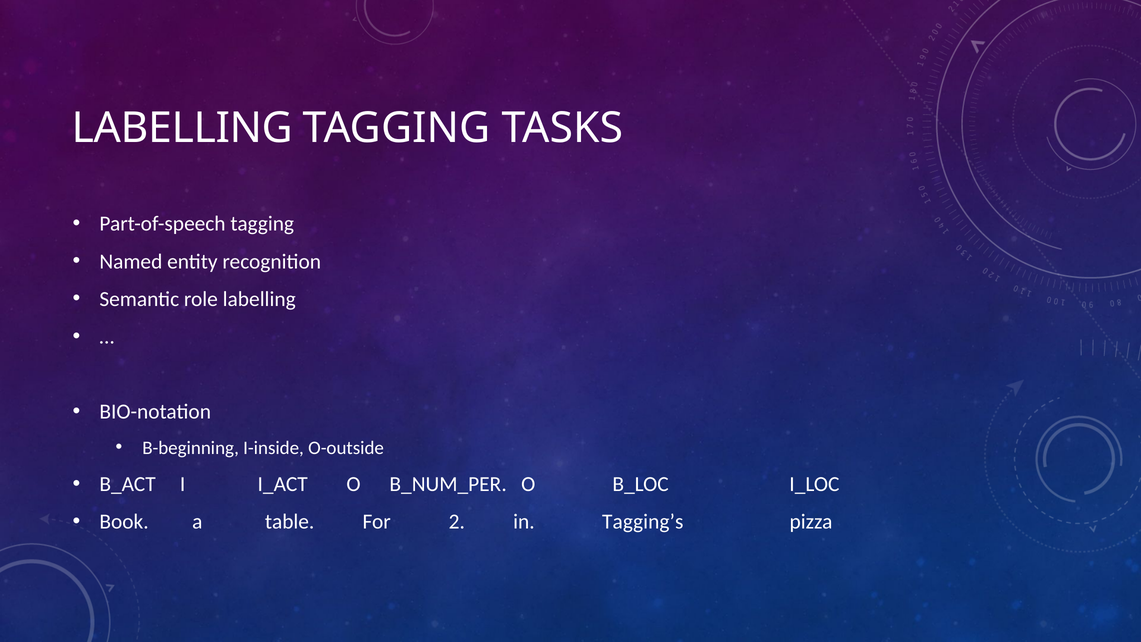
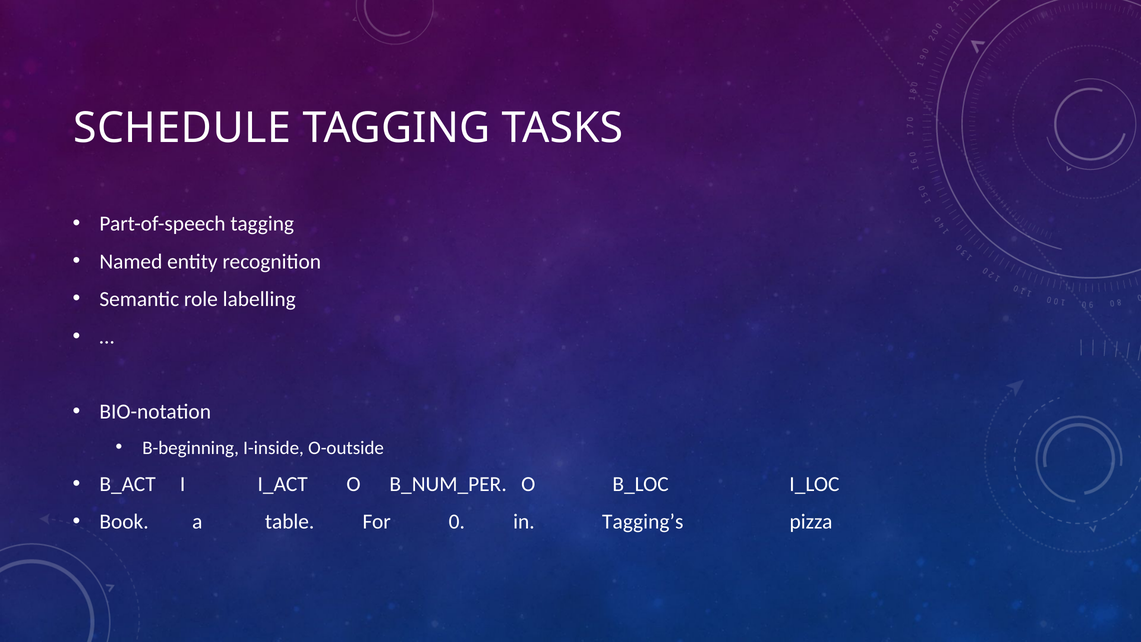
LABELLING at (182, 128): LABELLING -> SCHEDULE
2: 2 -> 0
